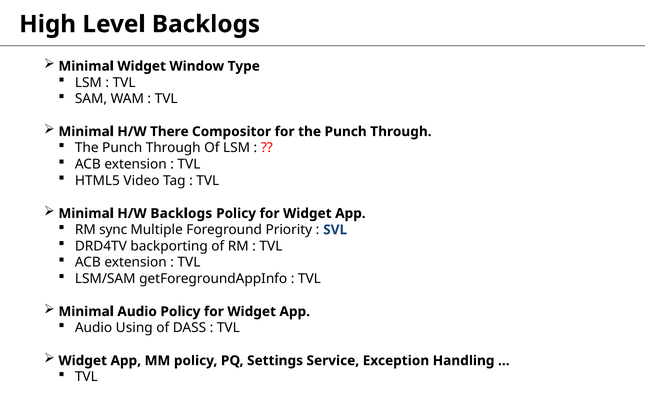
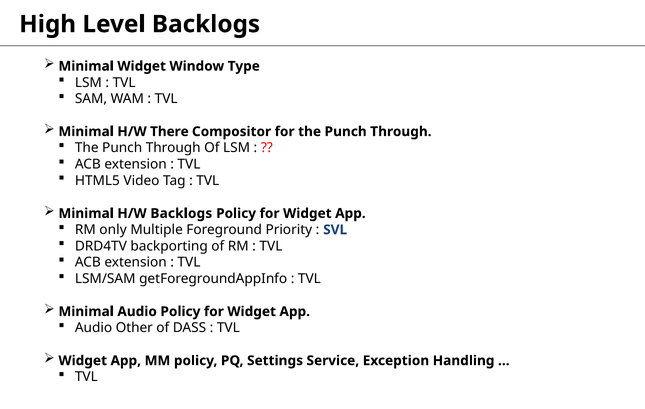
sync: sync -> only
Using: Using -> Other
